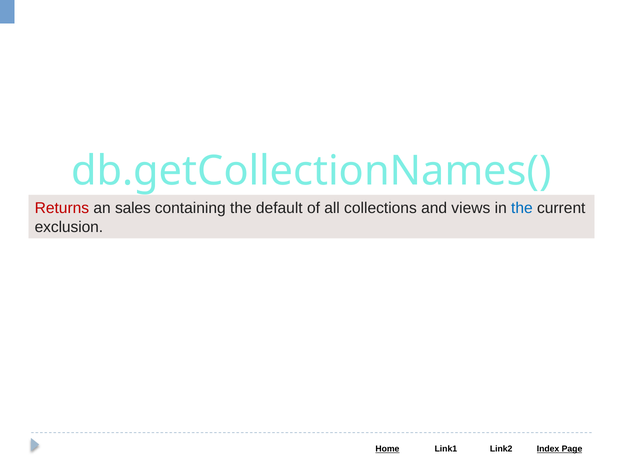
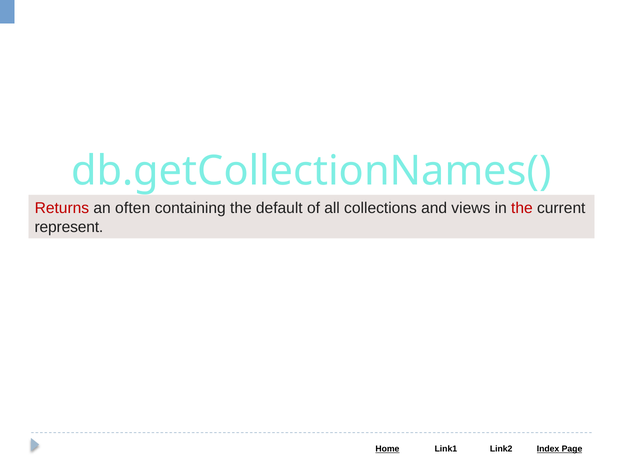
sales: sales -> often
the at (522, 208) colour: blue -> red
exclusion: exclusion -> represent
